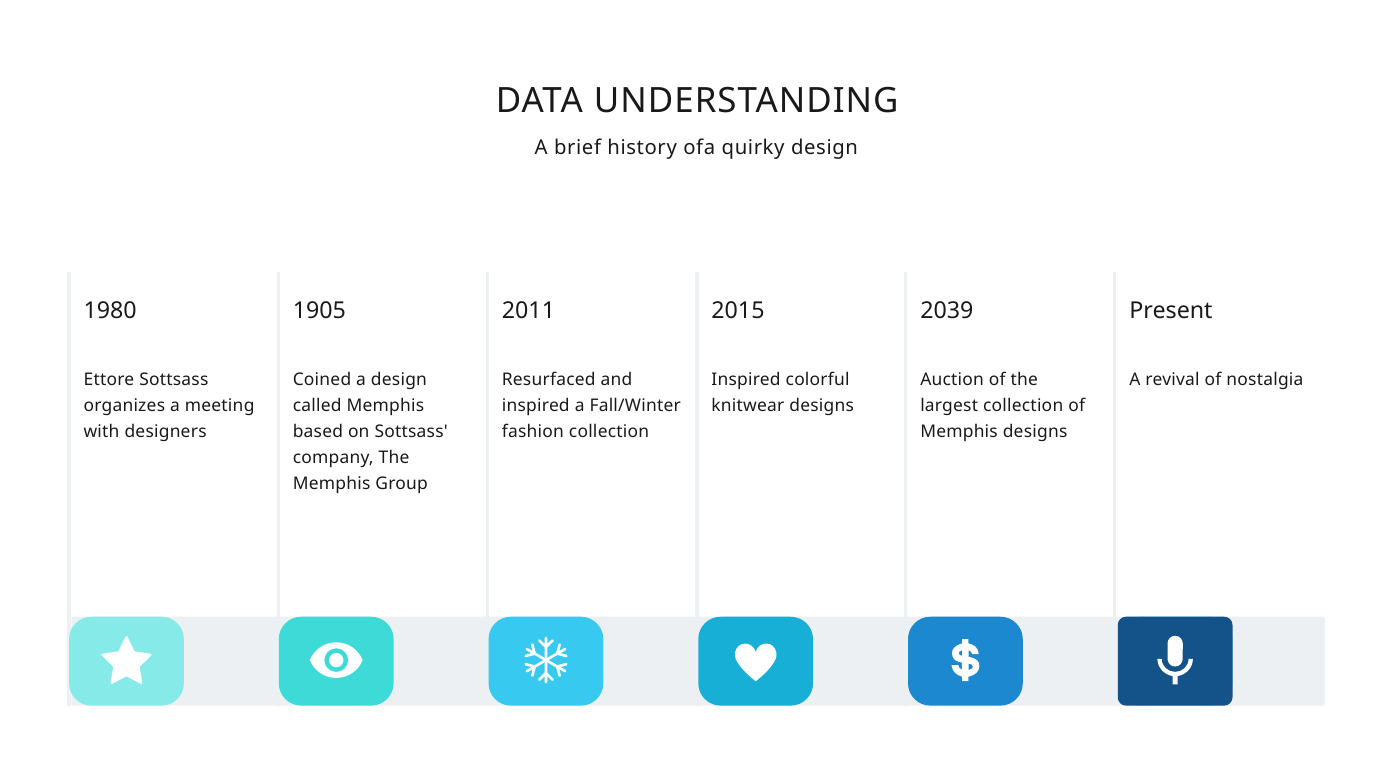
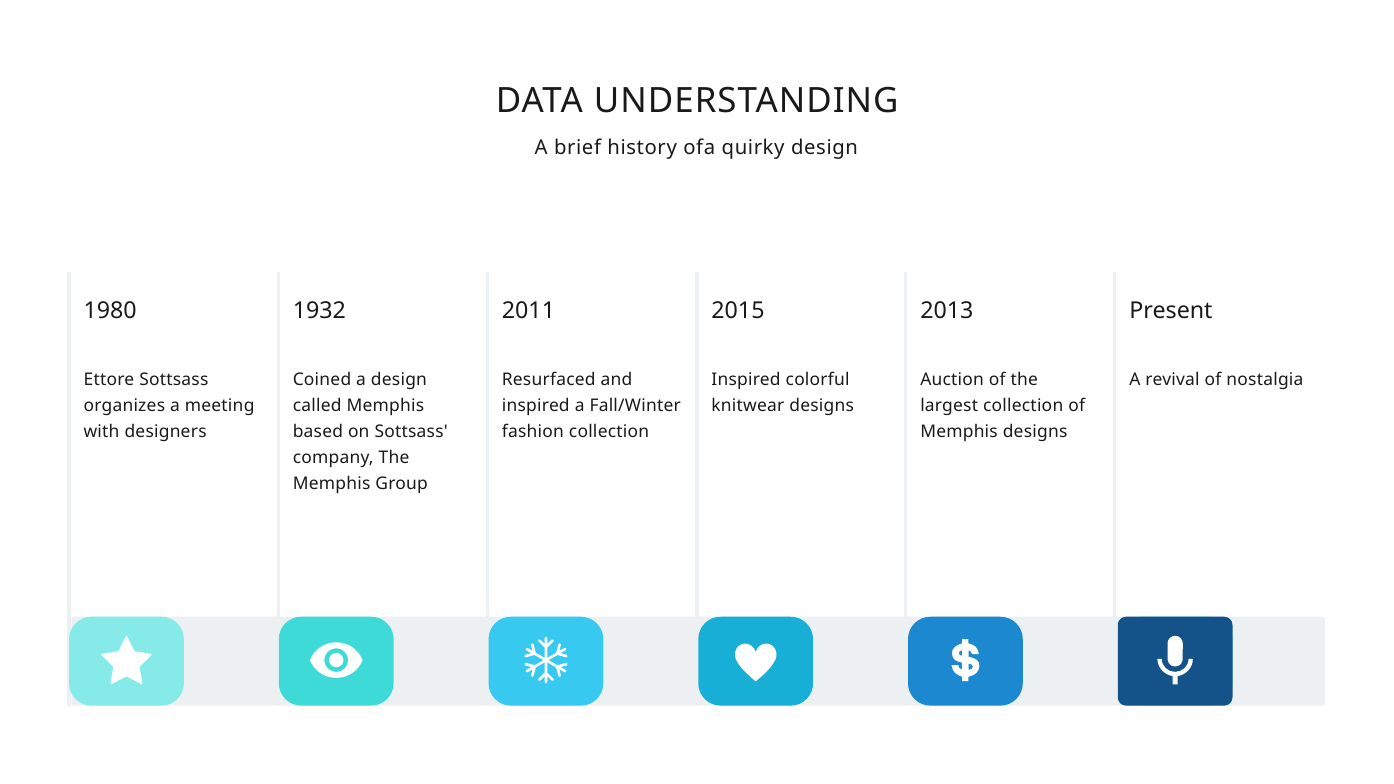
1905: 1905 -> 1932
2039: 2039 -> 2013
